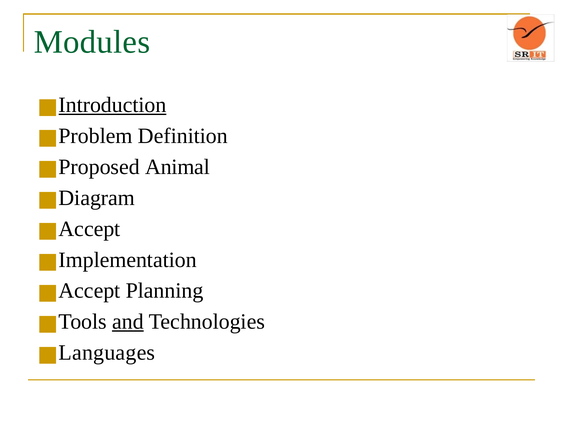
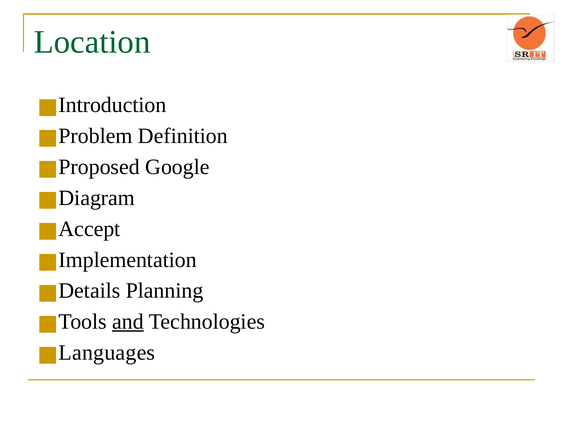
Modules: Modules -> Location
Introduction underline: present -> none
Animal: Animal -> Google
Accept at (89, 291): Accept -> Details
